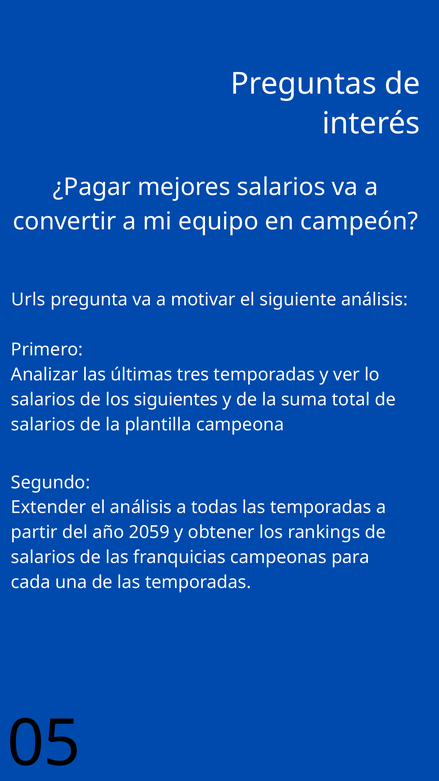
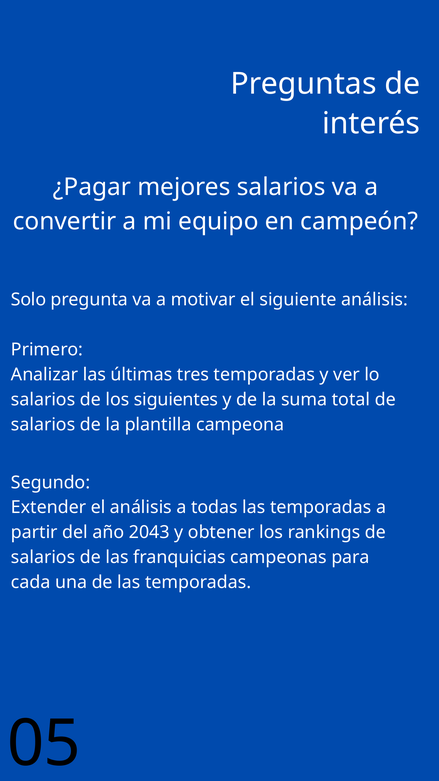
Urls: Urls -> Solo
2059: 2059 -> 2043
